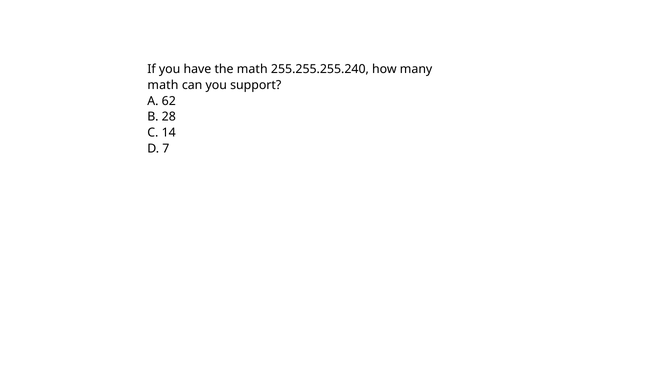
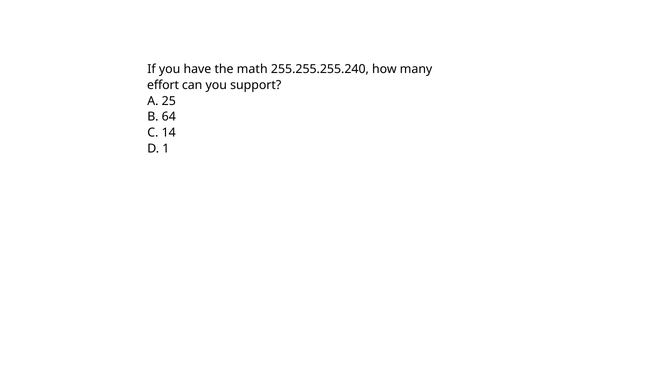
math at (163, 85): math -> effort
62: 62 -> 25
28: 28 -> 64
7: 7 -> 1
